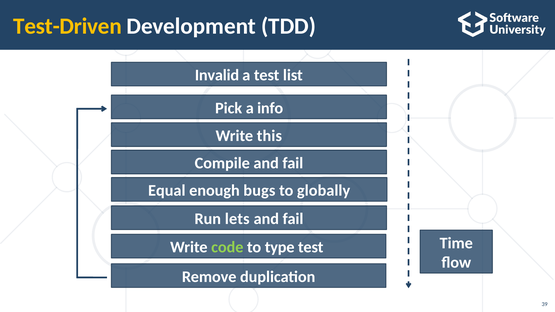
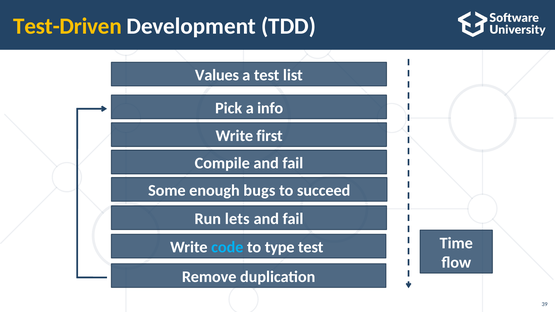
Invalid: Invalid -> Values
this: this -> first
Equal: Equal -> Some
globally: globally -> succeed
code colour: light green -> light blue
